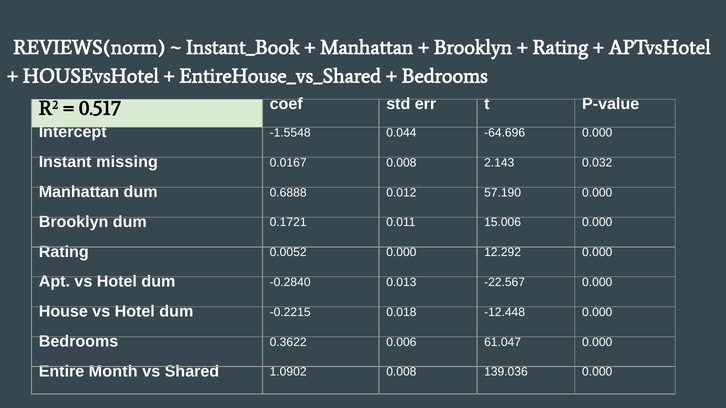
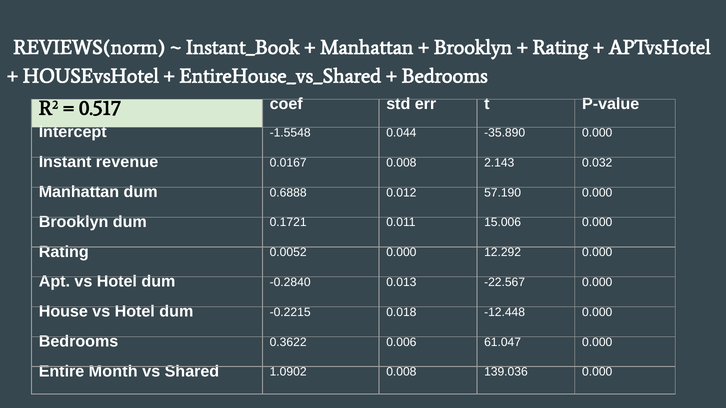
-64.696: -64.696 -> -35.890
missing: missing -> revenue
